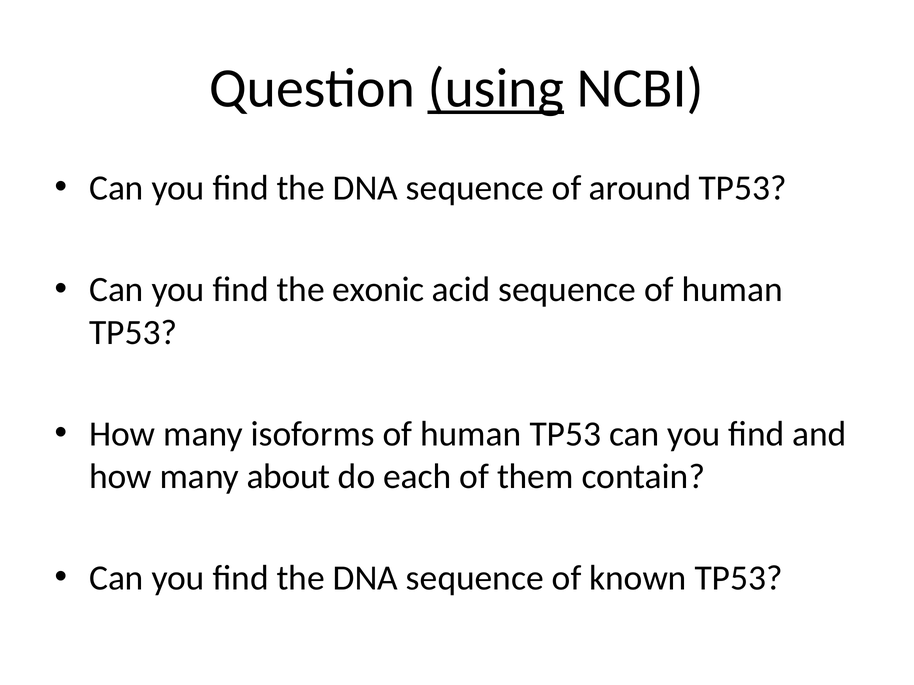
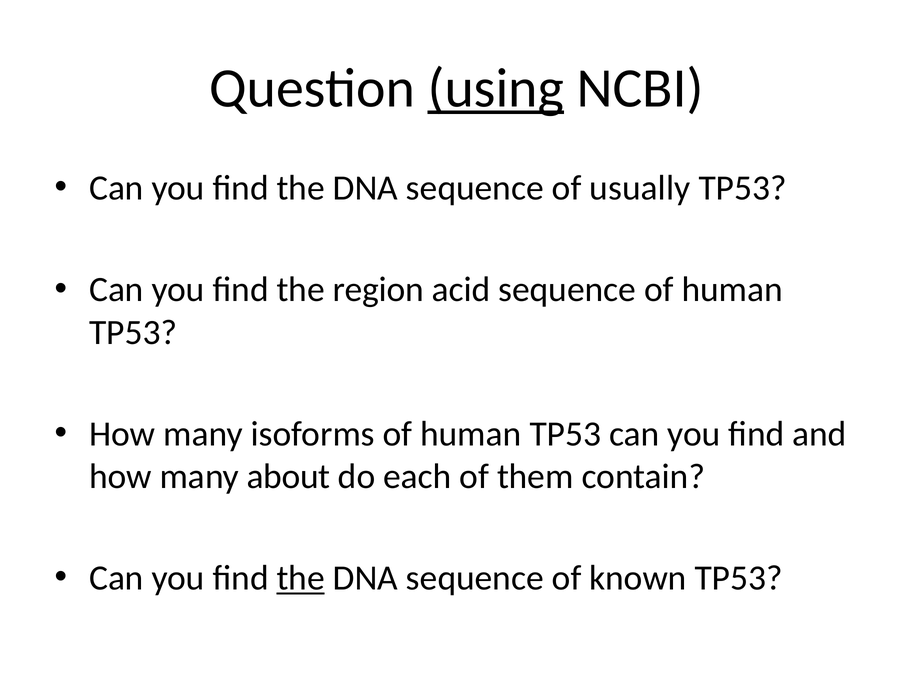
around: around -> usually
exonic: exonic -> region
the at (301, 579) underline: none -> present
